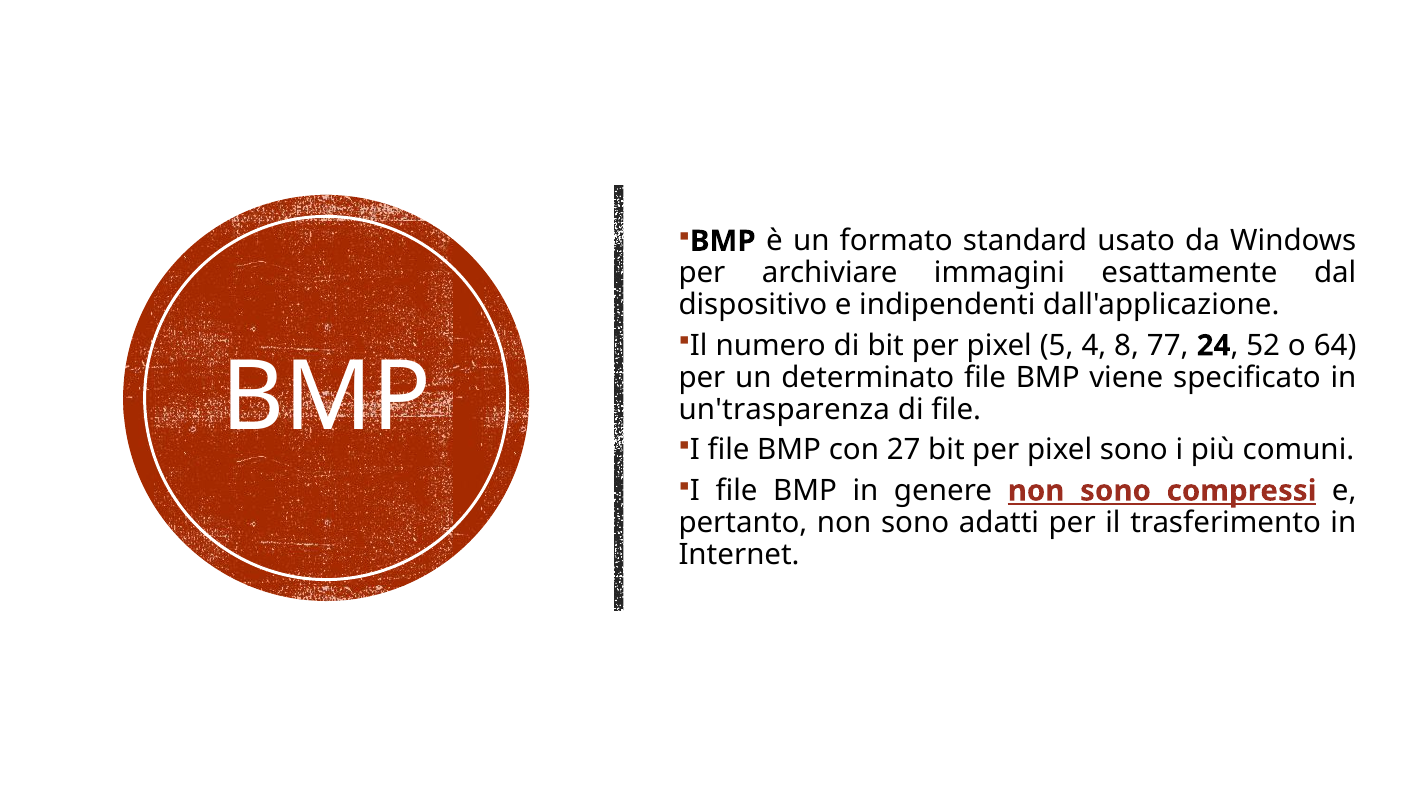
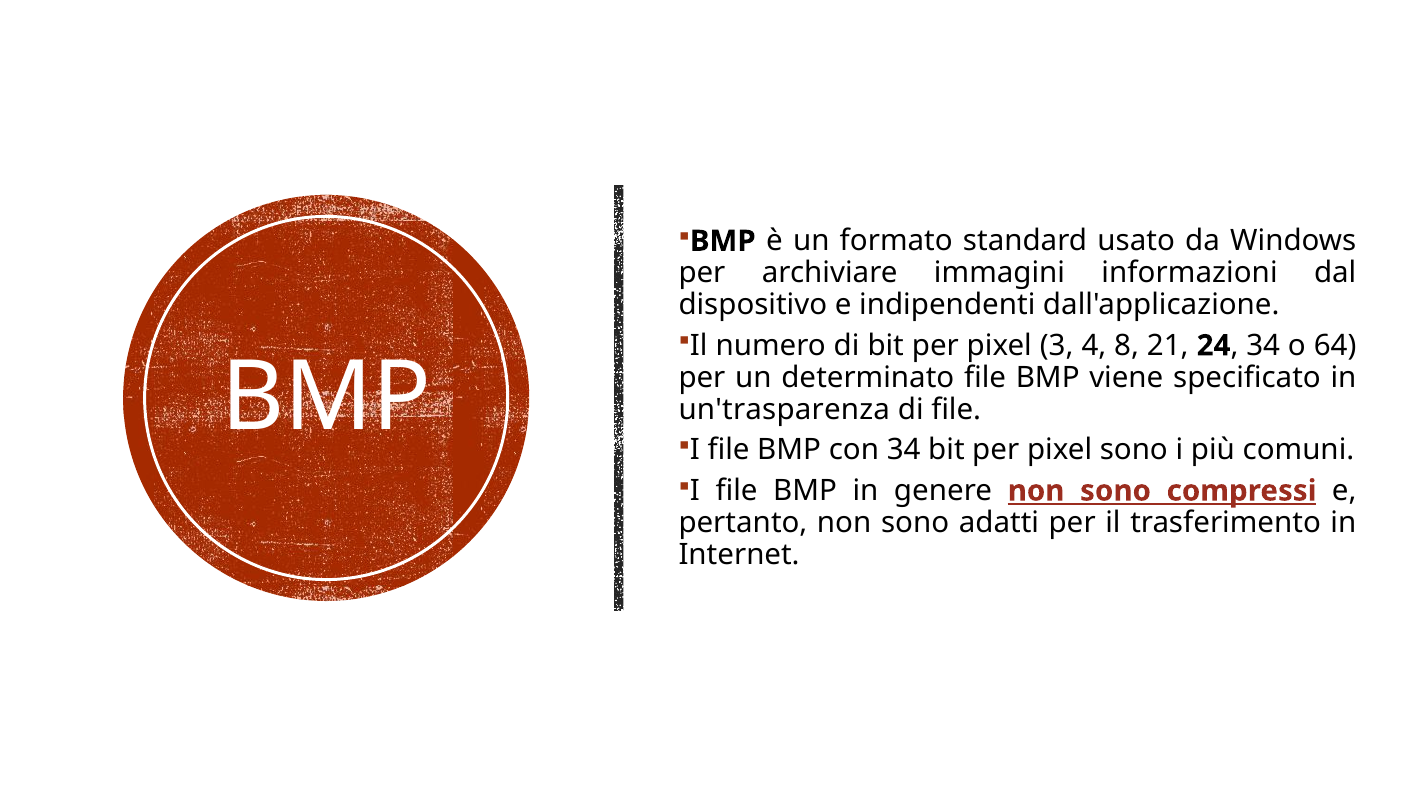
esattamente: esattamente -> informazioni
5: 5 -> 3
77: 77 -> 21
52 at (1263, 346): 52 -> 34
con 27: 27 -> 34
